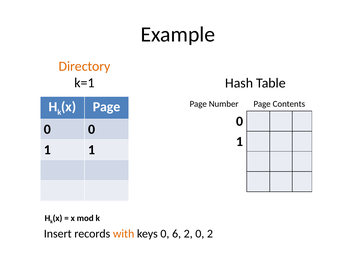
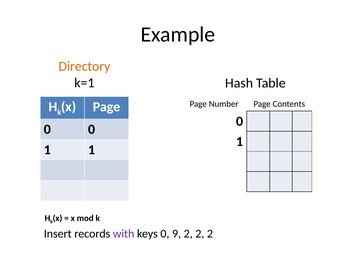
with colour: orange -> purple
6: 6 -> 9
0 at (200, 234): 0 -> 2
